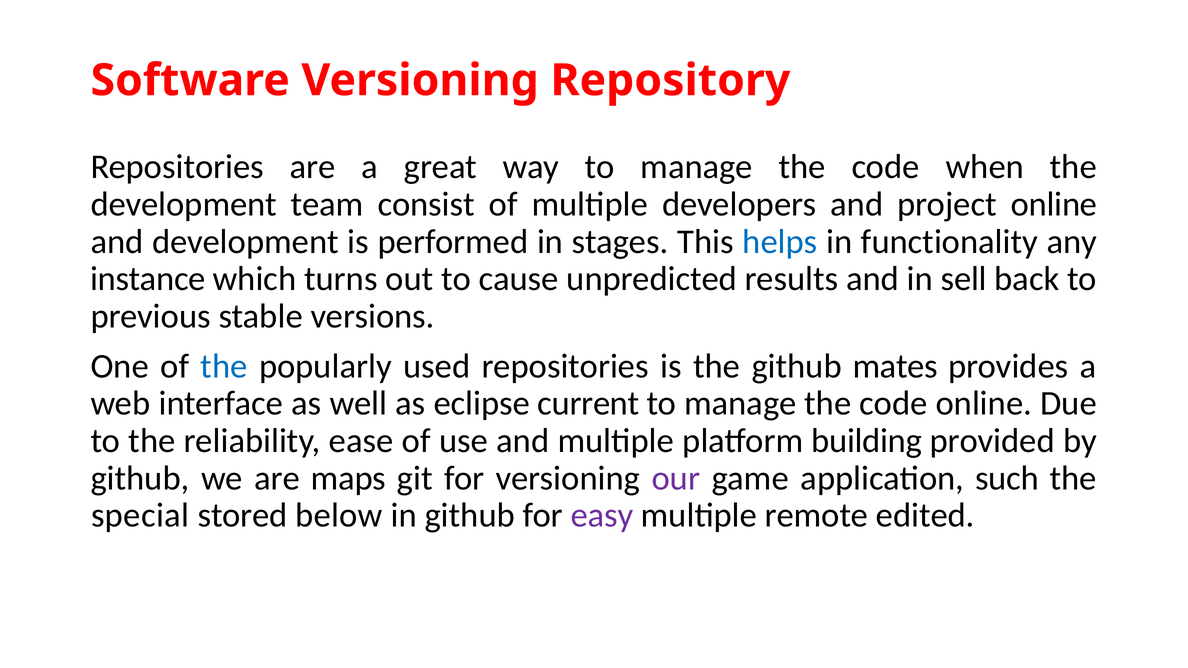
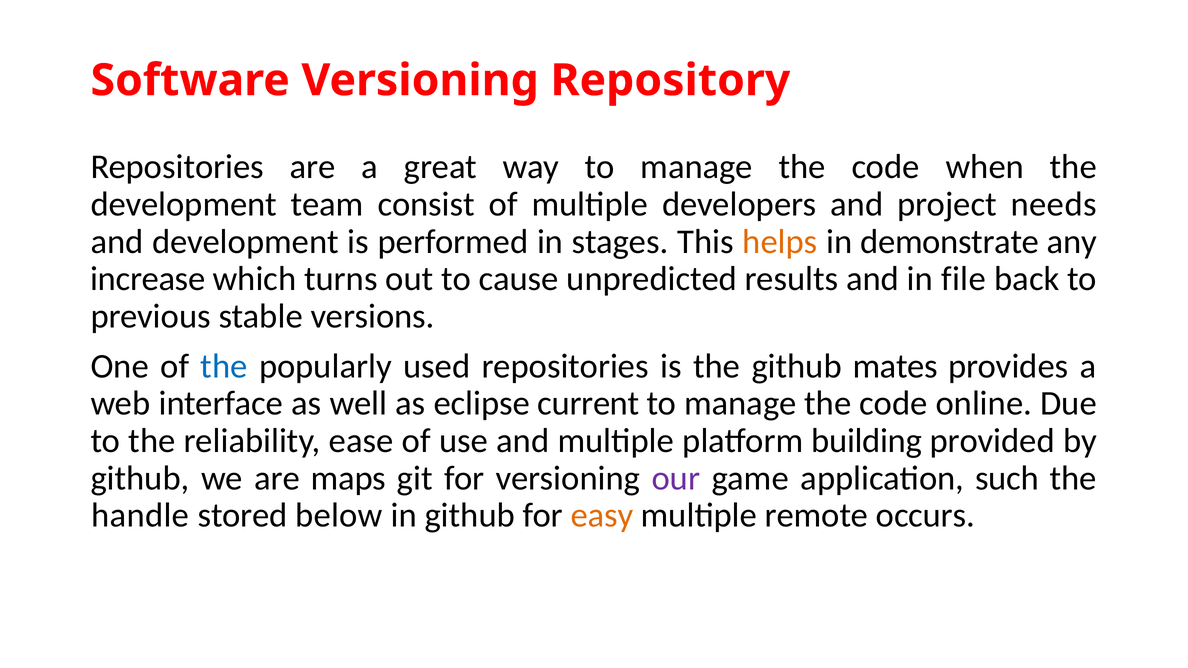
project online: online -> needs
helps colour: blue -> orange
functionality: functionality -> demonstrate
instance: instance -> increase
sell: sell -> file
special: special -> handle
easy colour: purple -> orange
edited: edited -> occurs
